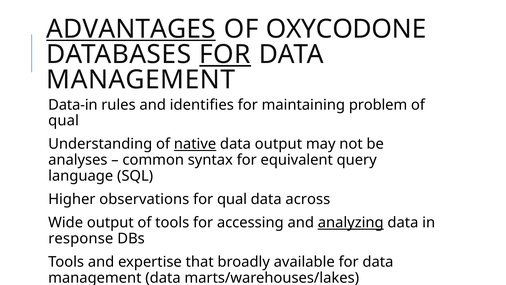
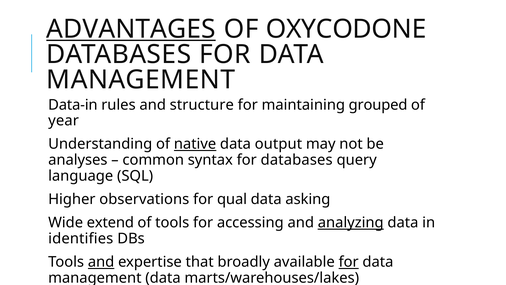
FOR at (225, 54) underline: present -> none
identifies: identifies -> structure
problem: problem -> grouped
qual at (64, 121): qual -> year
for equivalent: equivalent -> databases
across: across -> asking
Wide output: output -> extend
response: response -> identifies
and at (101, 262) underline: none -> present
for at (349, 262) underline: none -> present
